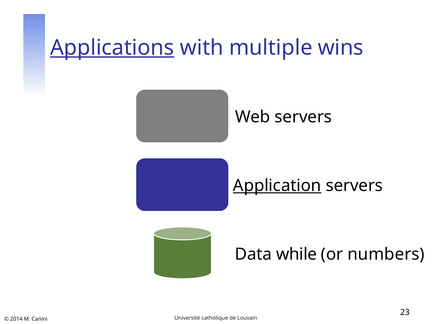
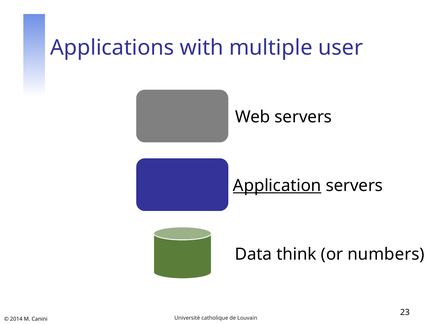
Applications underline: present -> none
wins: wins -> user
while: while -> think
